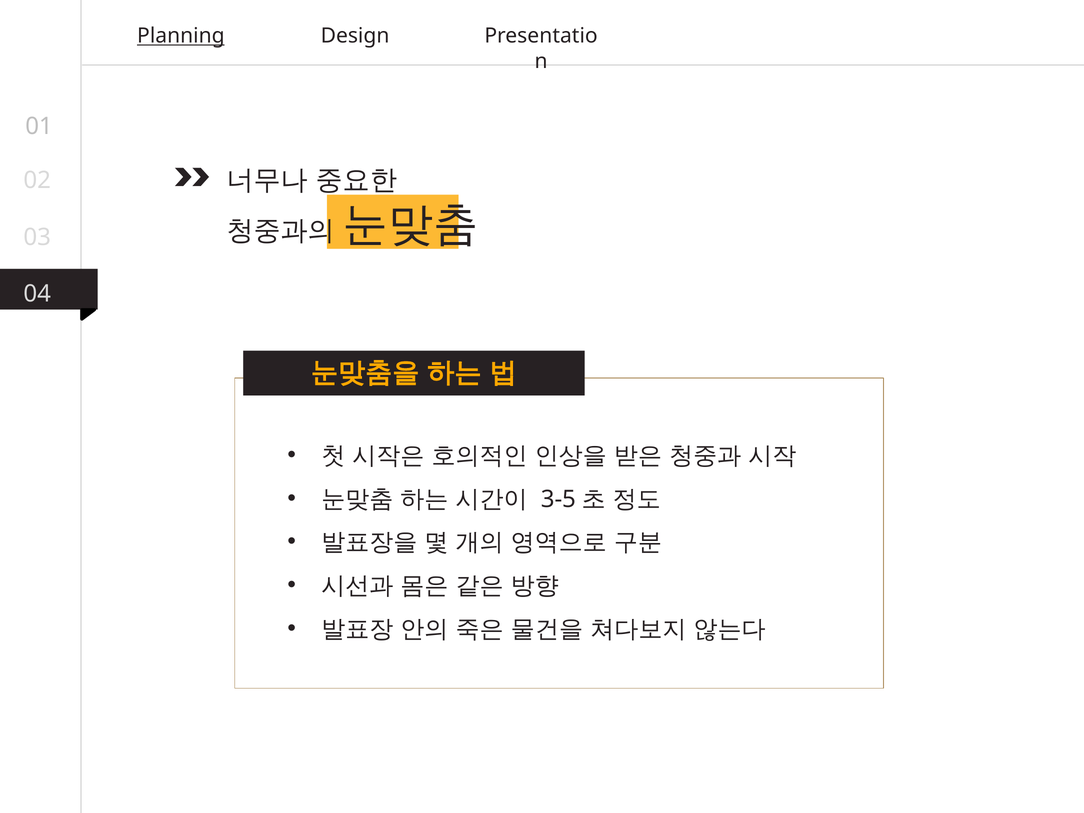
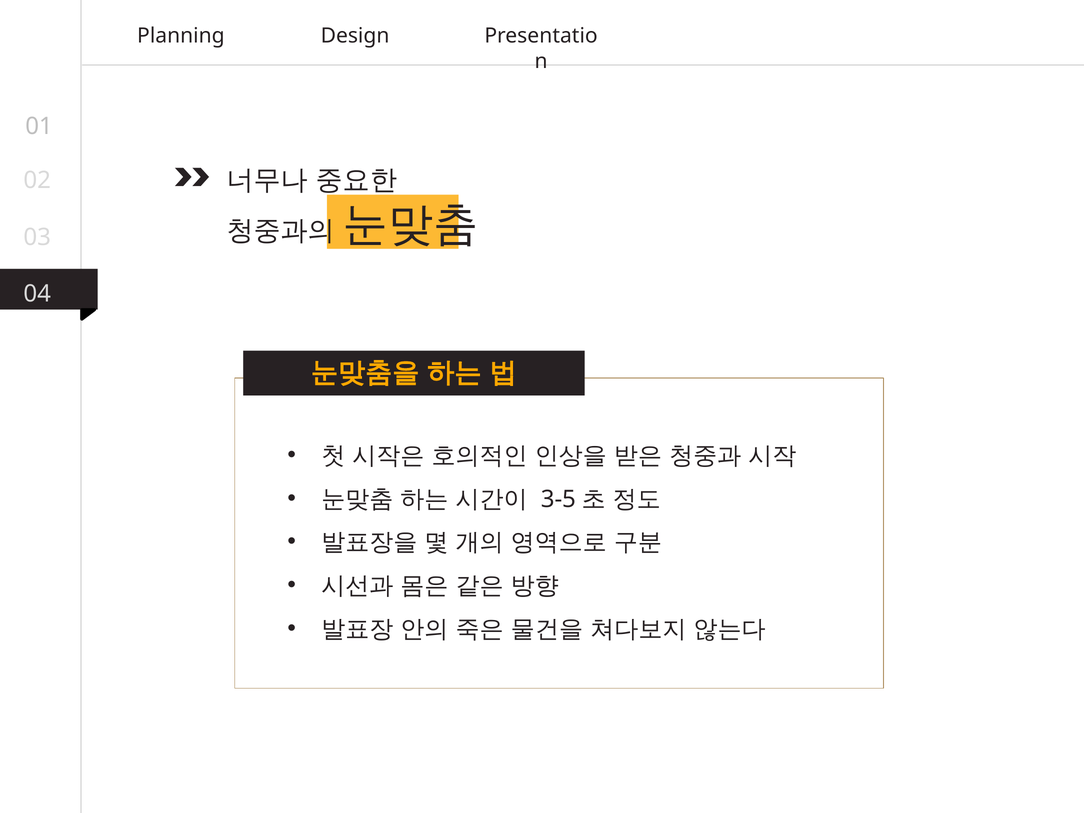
Planning underline: present -> none
